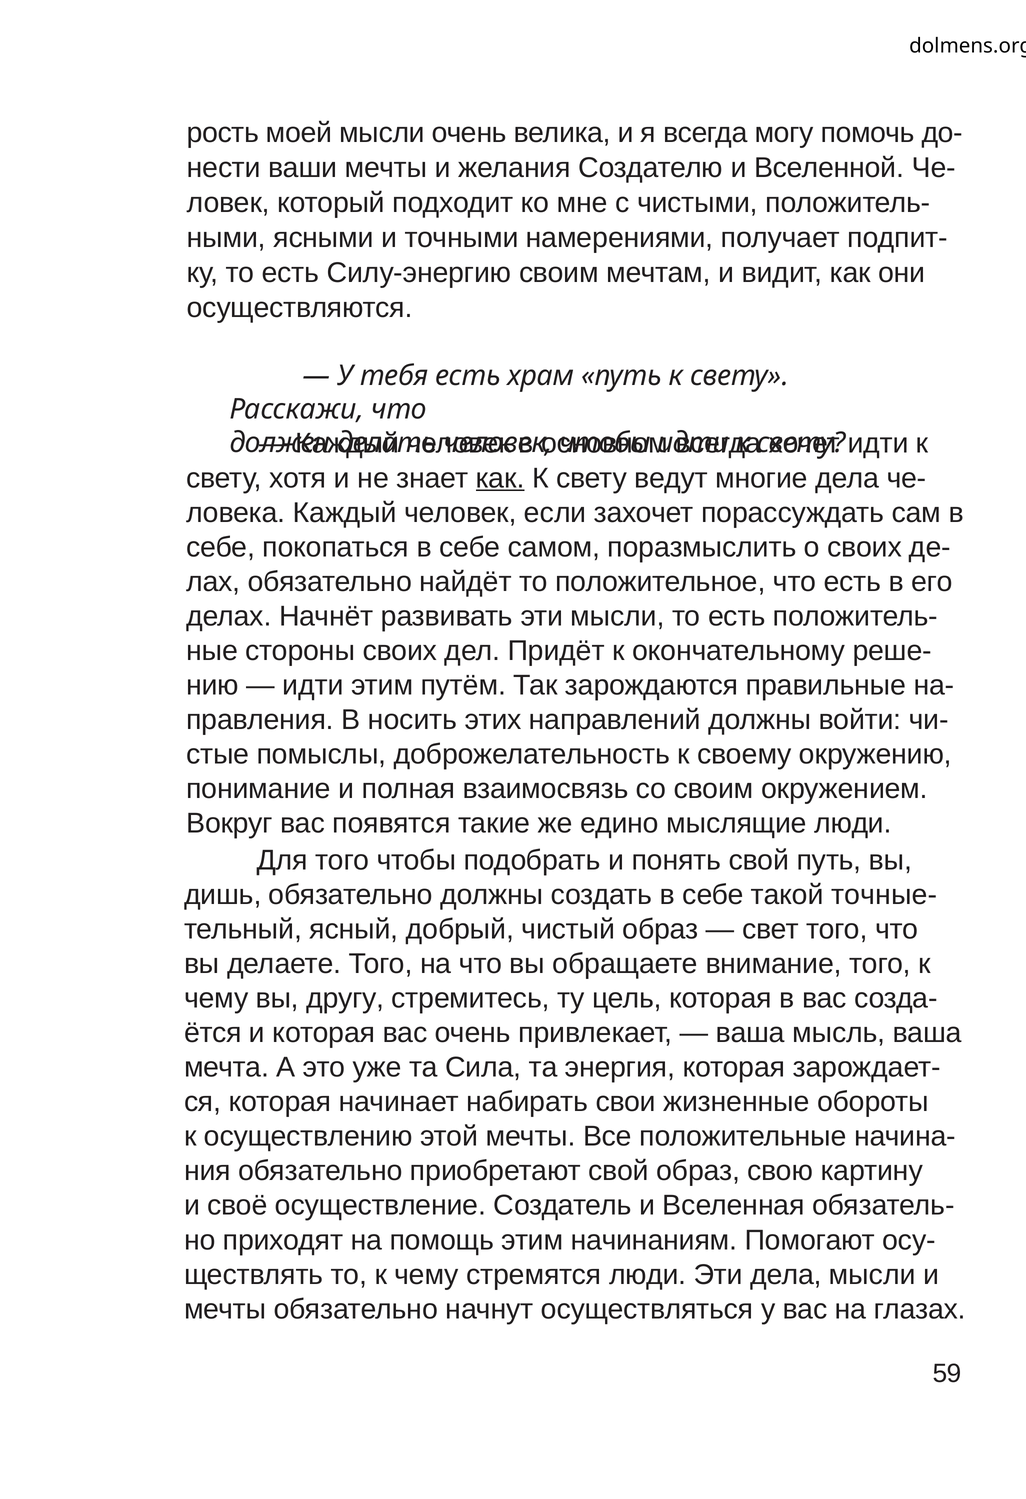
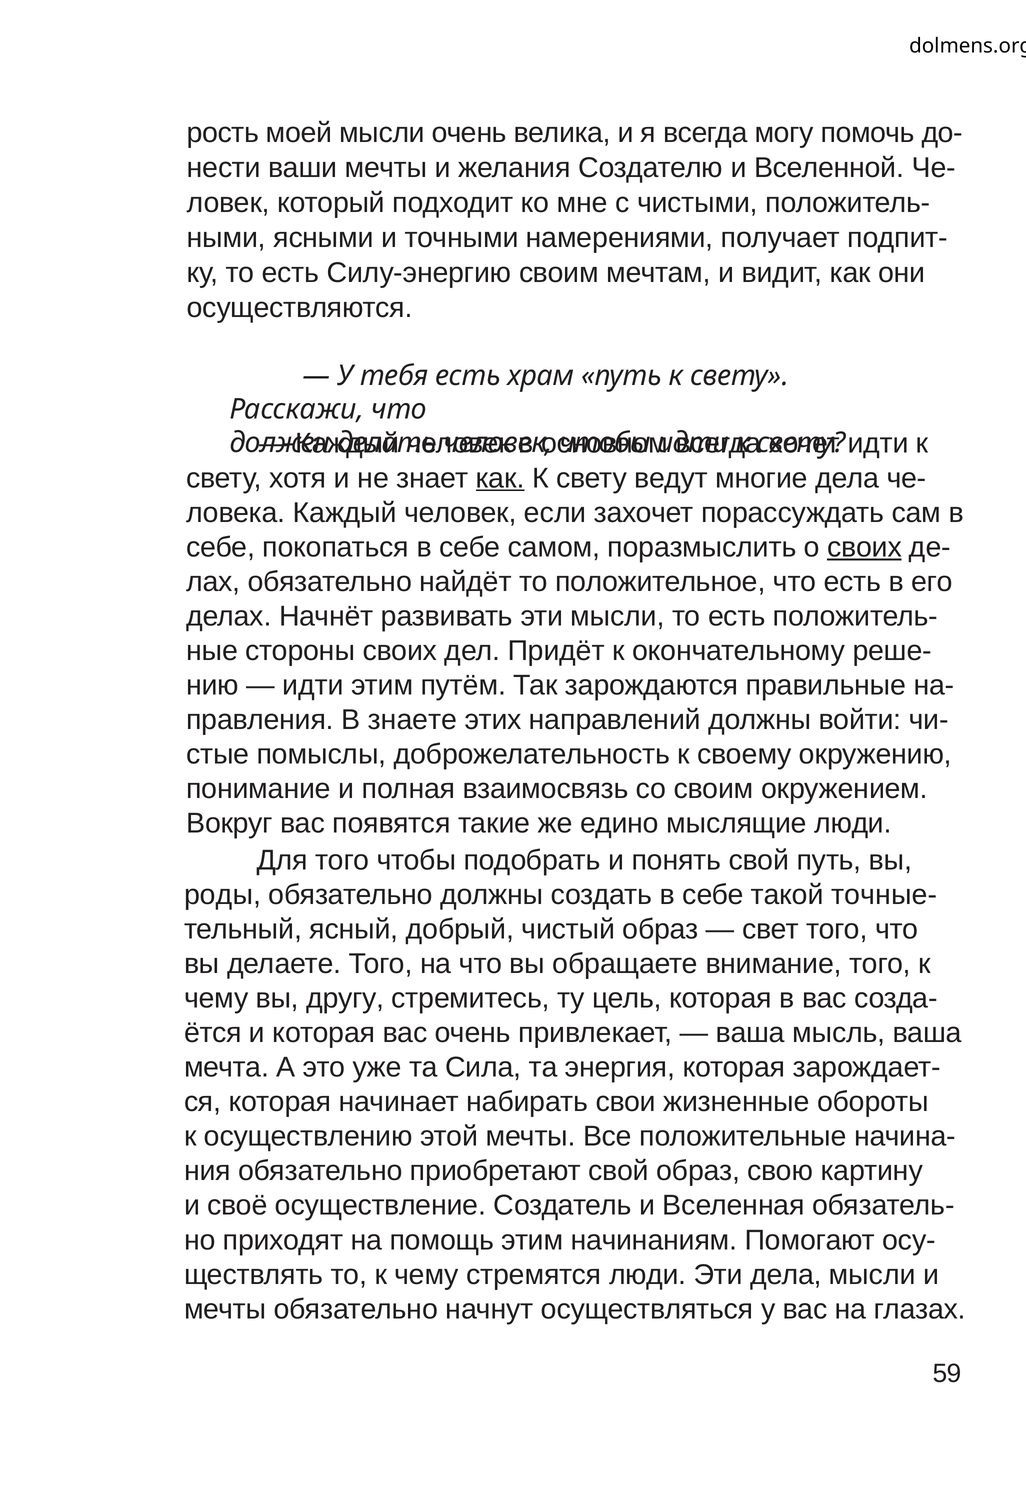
своих at (864, 547) underline: none -> present
носить: носить -> знаете
дишь: дишь -> роды
